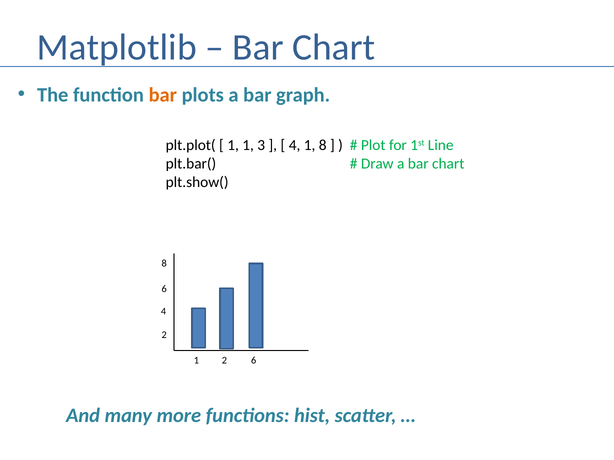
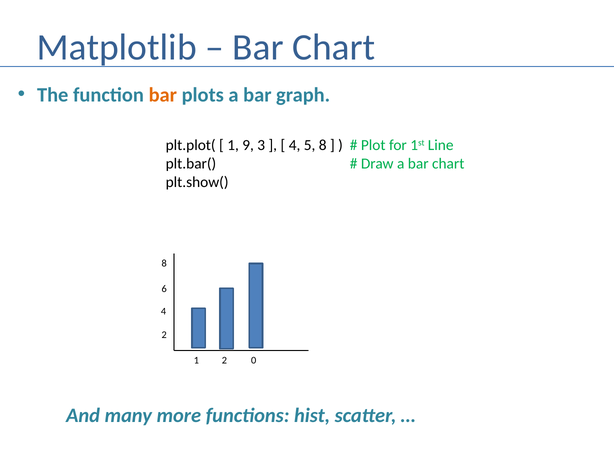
1 1: 1 -> 9
4 1: 1 -> 5
2 6: 6 -> 0
